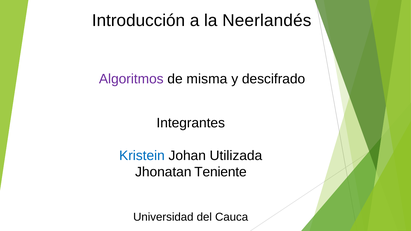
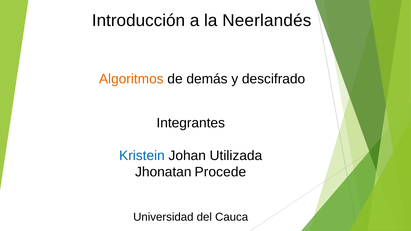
Algoritmos colour: purple -> orange
misma: misma -> demás
Teniente: Teniente -> Procede
